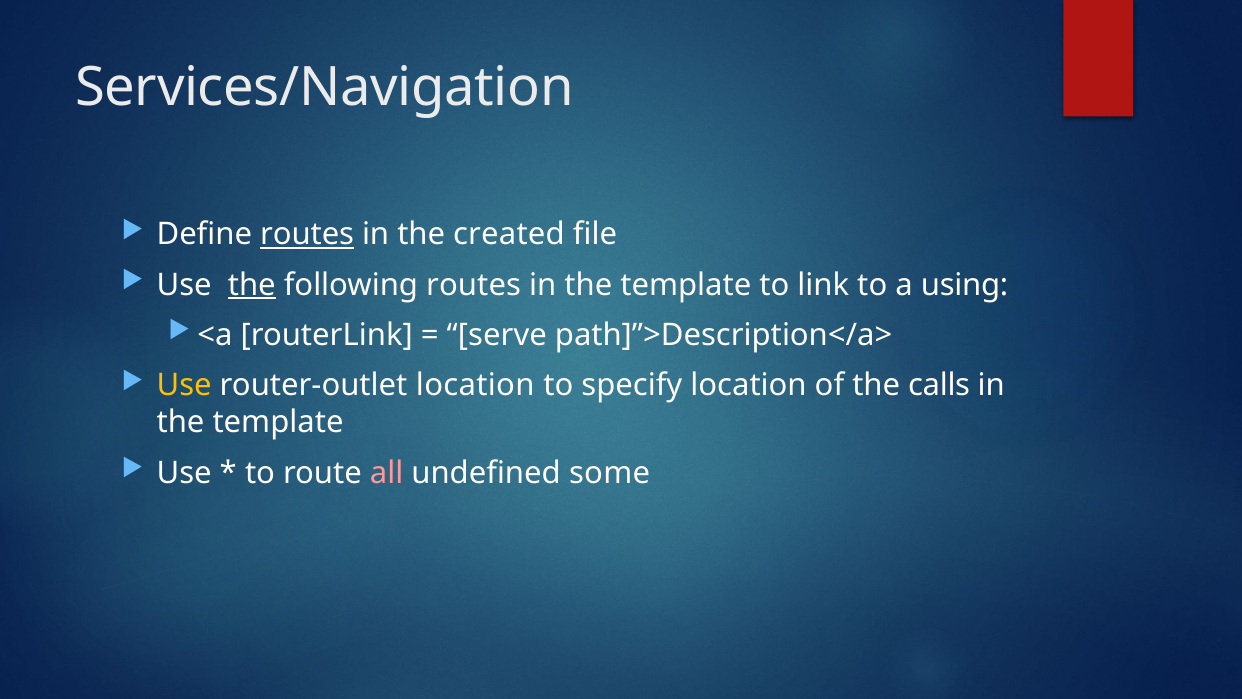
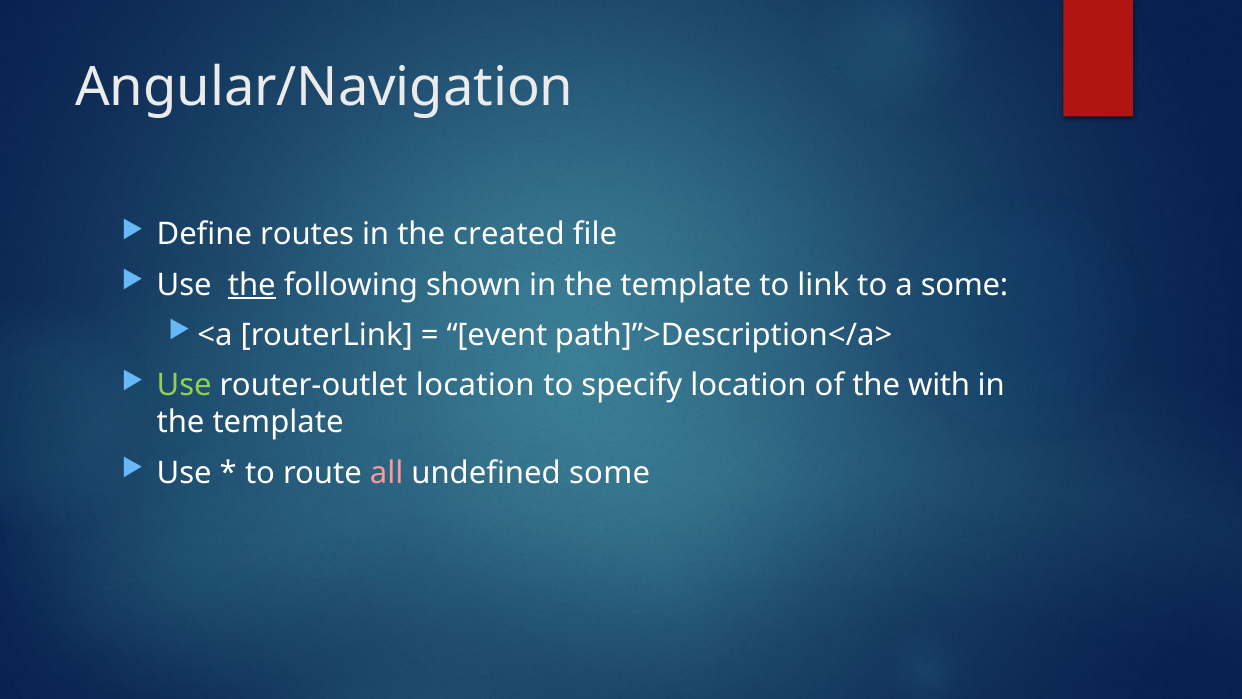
Services/Navigation: Services/Navigation -> Angular/Navigation
routes at (307, 235) underline: present -> none
following routes: routes -> shown
a using: using -> some
serve: serve -> event
Use at (184, 385) colour: yellow -> light green
calls: calls -> with
